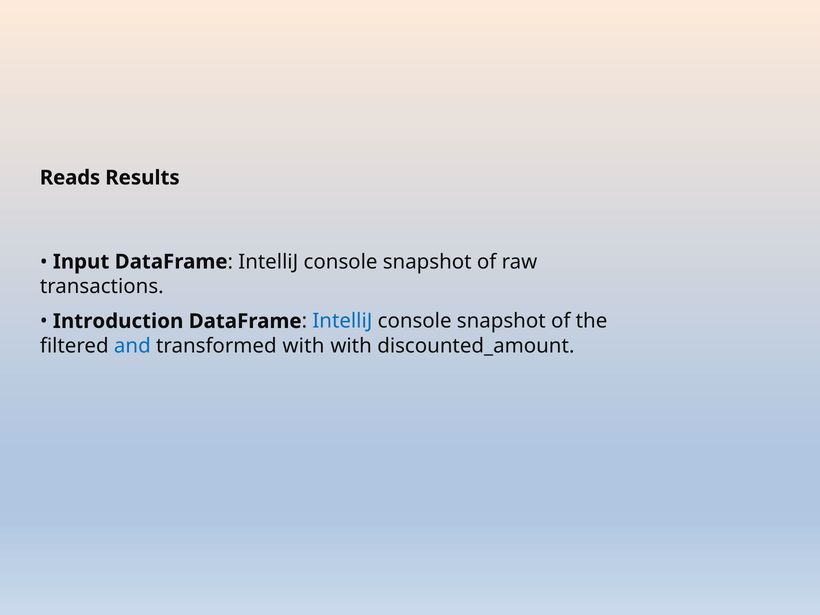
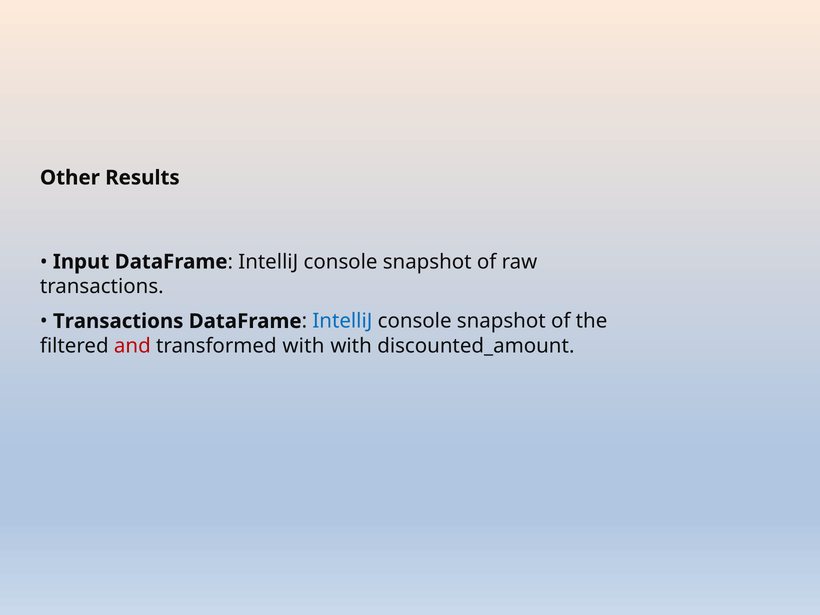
Reads: Reads -> Other
Introduction at (118, 321): Introduction -> Transactions
and colour: blue -> red
